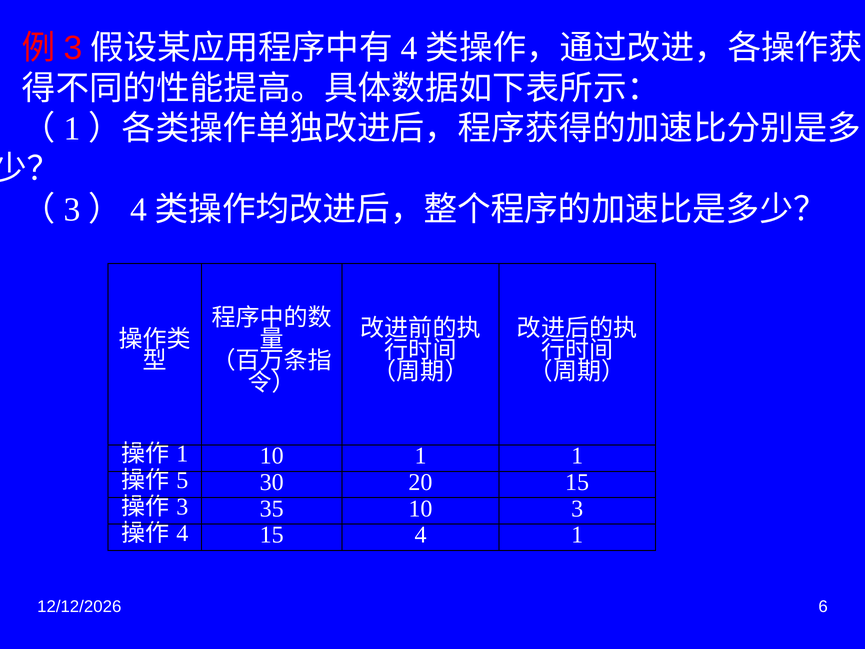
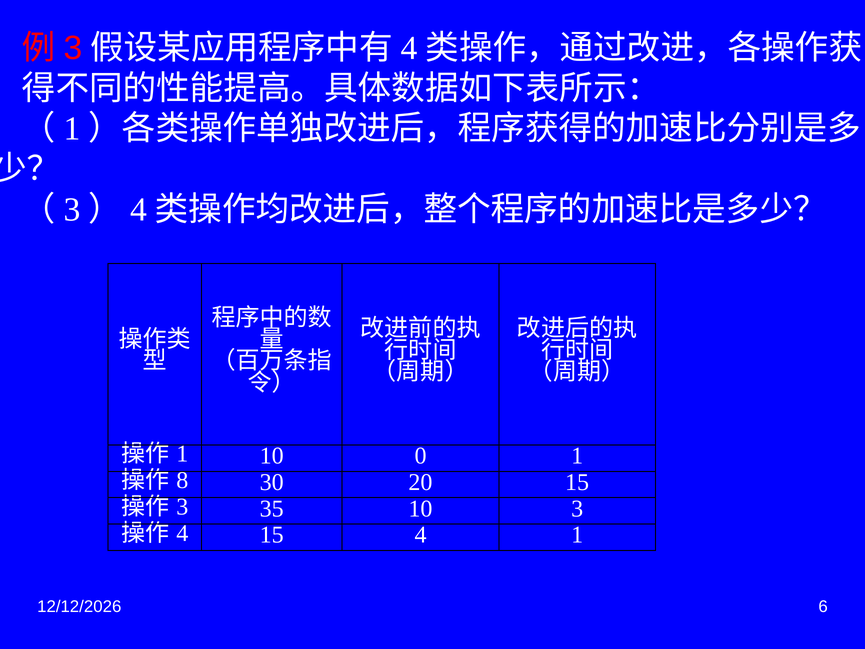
10 1: 1 -> 0
5: 5 -> 8
